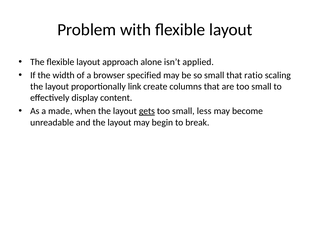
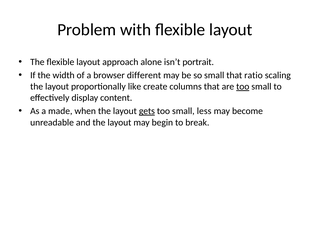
applied: applied -> portrait
specified: specified -> different
link: link -> like
too at (243, 87) underline: none -> present
